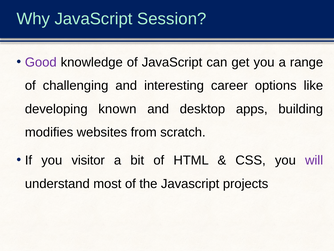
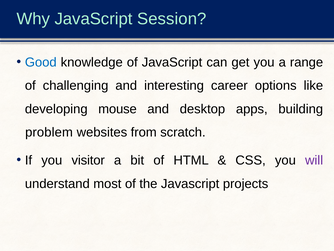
Good colour: purple -> blue
known: known -> mouse
modifies: modifies -> problem
